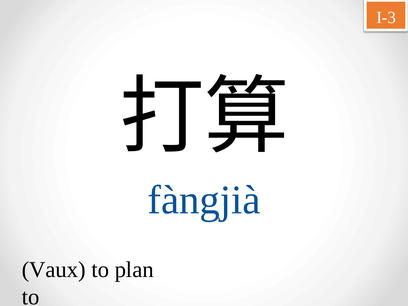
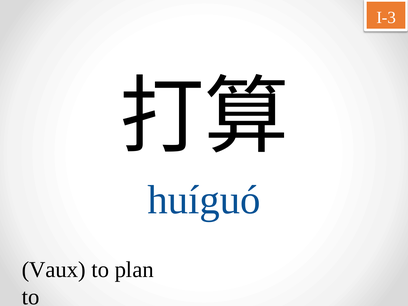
fàngjià: fàngjià -> huíguó
